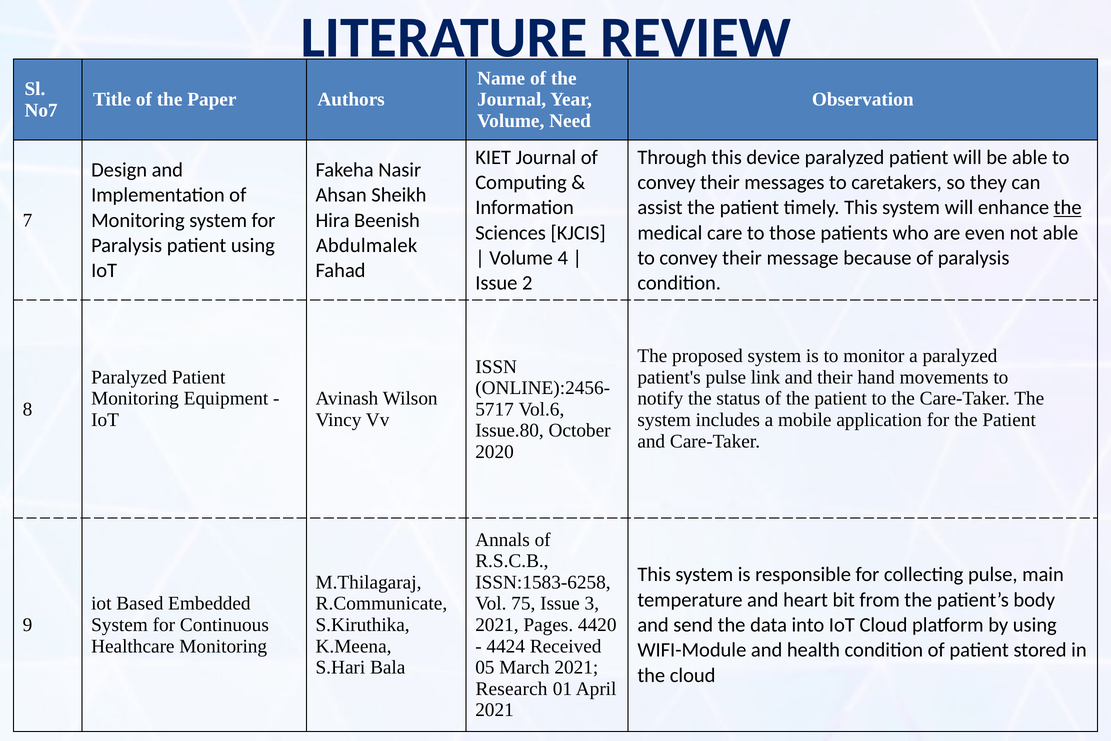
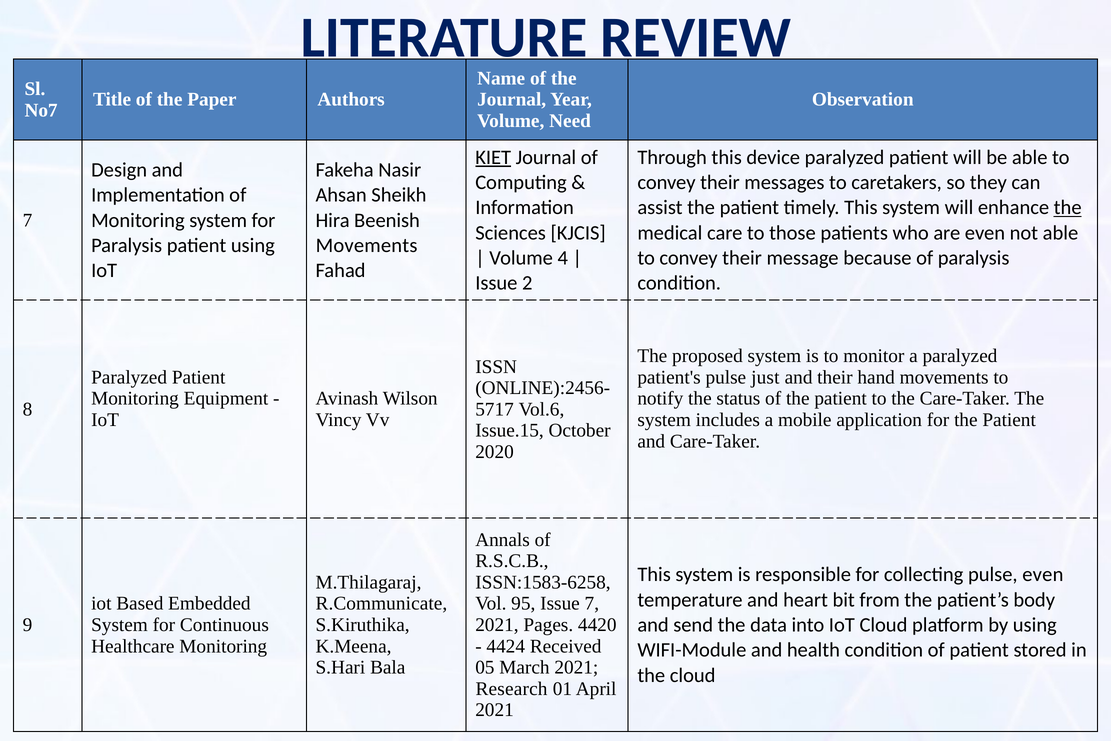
KIET underline: none -> present
Abdulmalek at (367, 245): Abdulmalek -> Movements
link: link -> just
Issue.80: Issue.80 -> Issue.15
pulse main: main -> even
75: 75 -> 95
Issue 3: 3 -> 7
